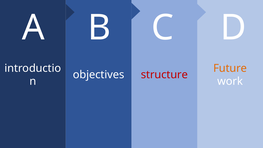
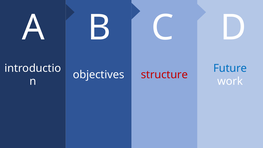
Future colour: orange -> blue
